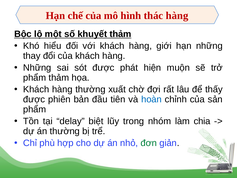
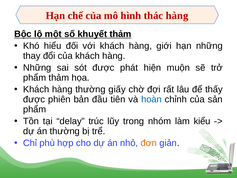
xuất: xuất -> giấy
biệt: biệt -> trúc
chia: chia -> kiểu
đơn colour: green -> orange
